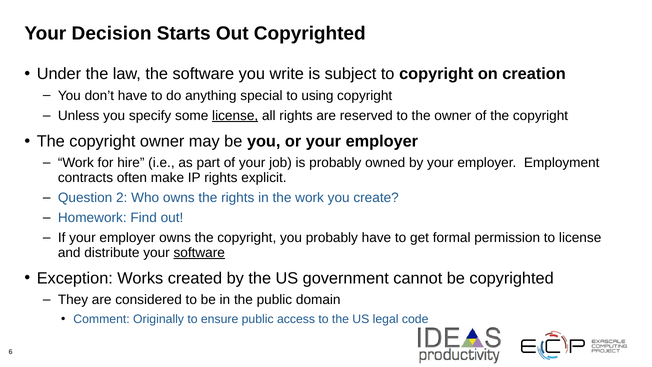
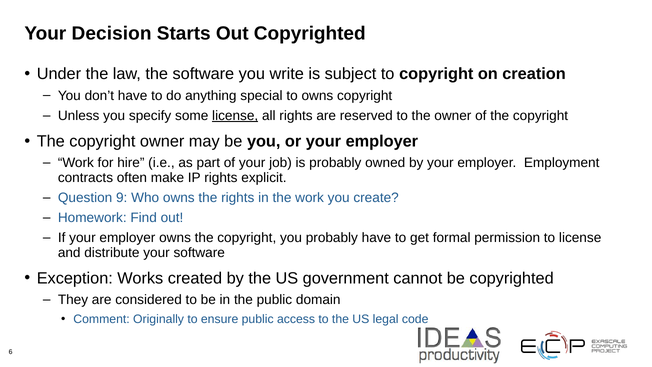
to using: using -> owns
2: 2 -> 9
software at (199, 252) underline: present -> none
